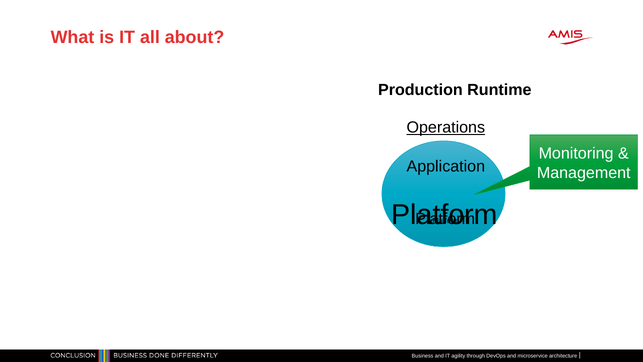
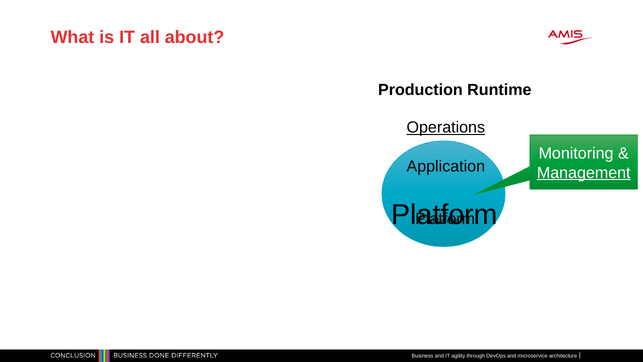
Management underline: none -> present
